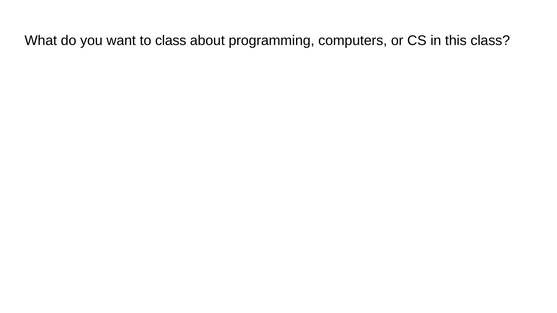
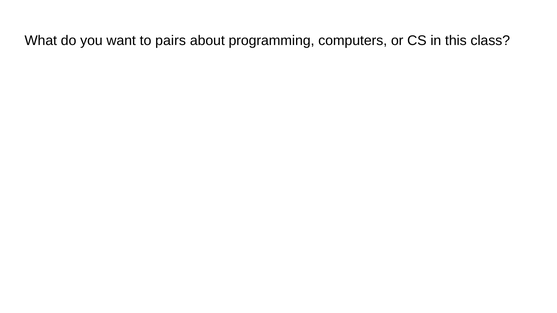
to class: class -> pairs
